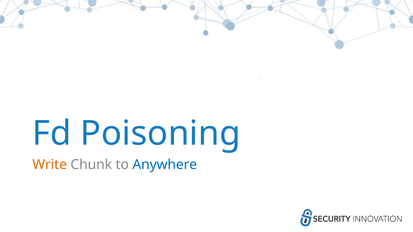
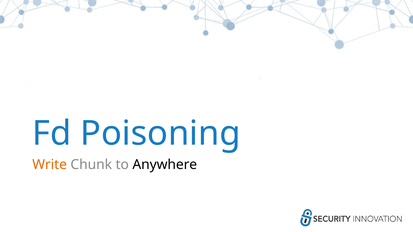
Anywhere colour: blue -> black
